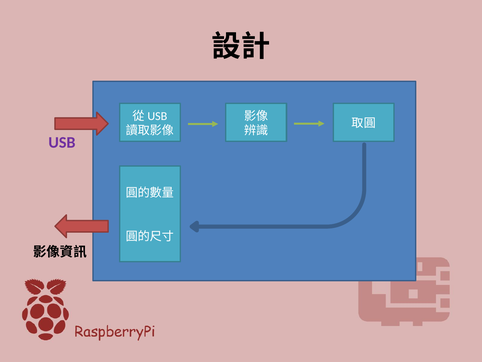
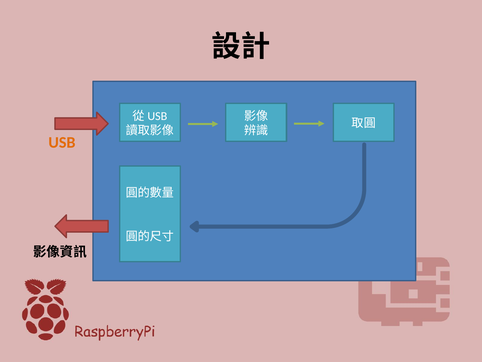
USB colour: purple -> orange
